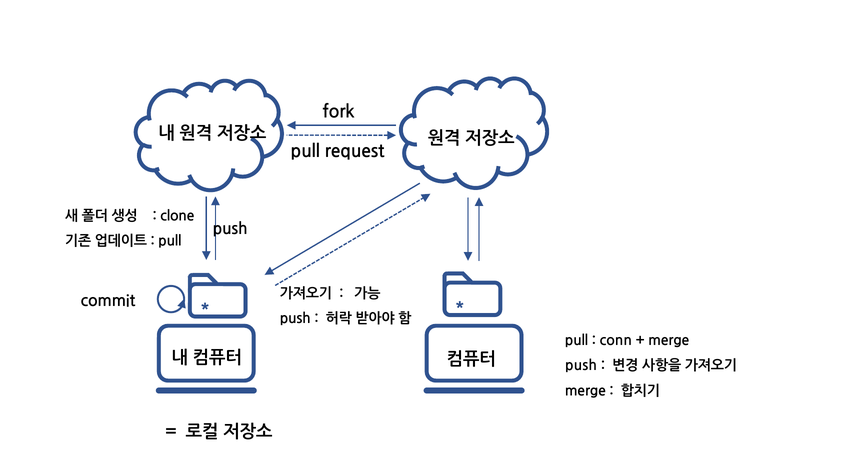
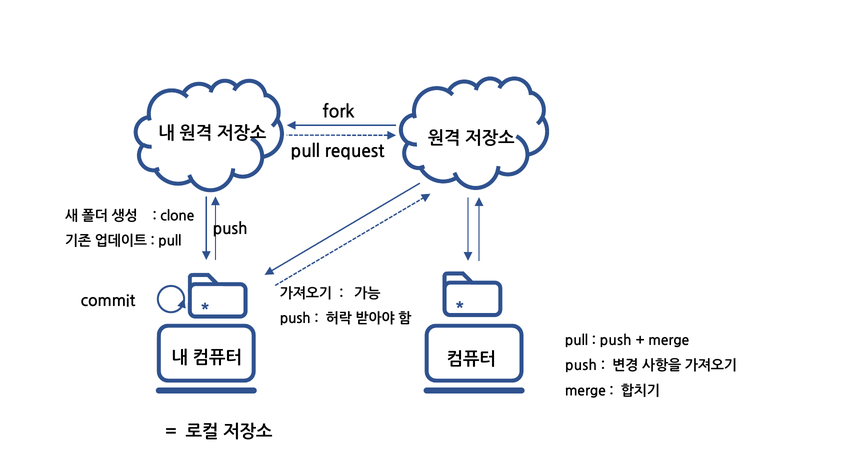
conn at (616, 341): conn -> push
